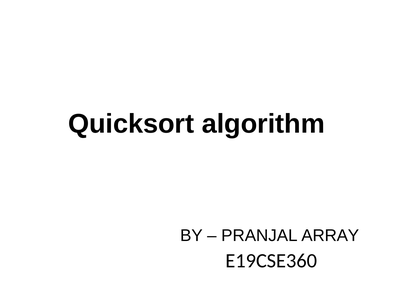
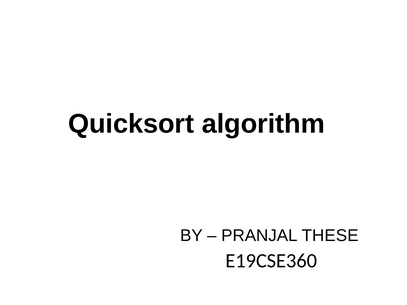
ARRAY: ARRAY -> THESE
